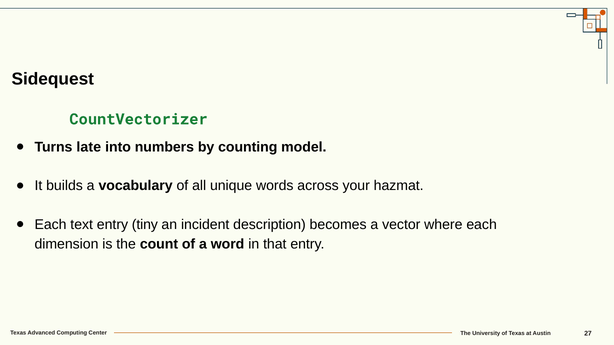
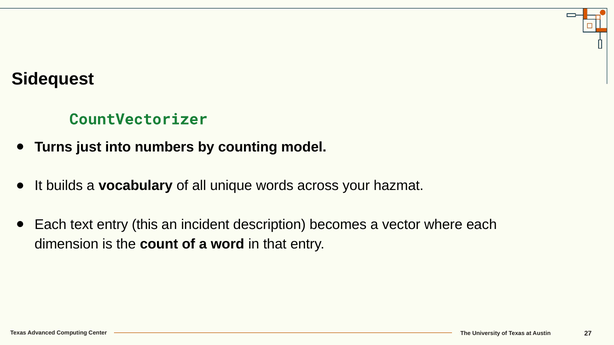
late: late -> just
tiny: tiny -> this
